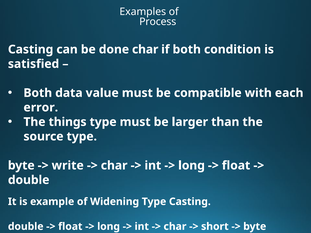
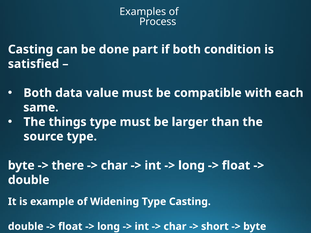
done char: char -> part
error: error -> same
write: write -> there
